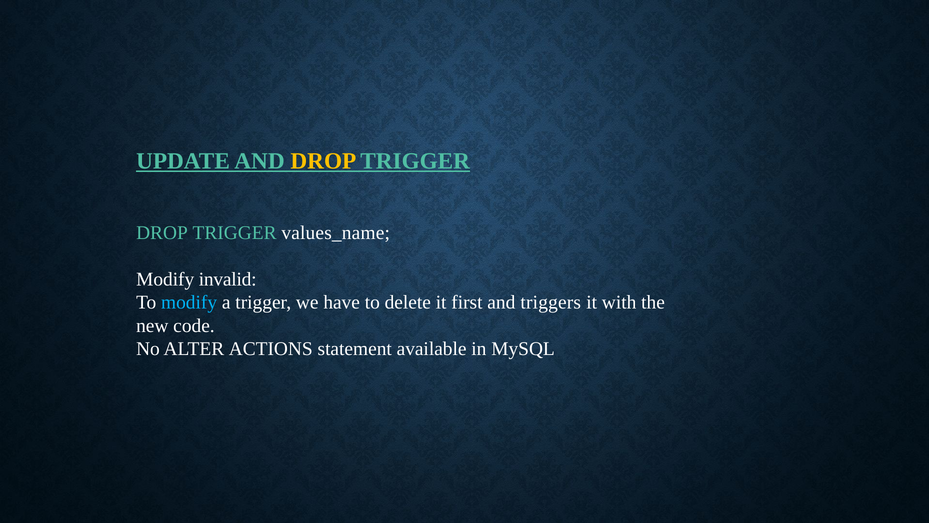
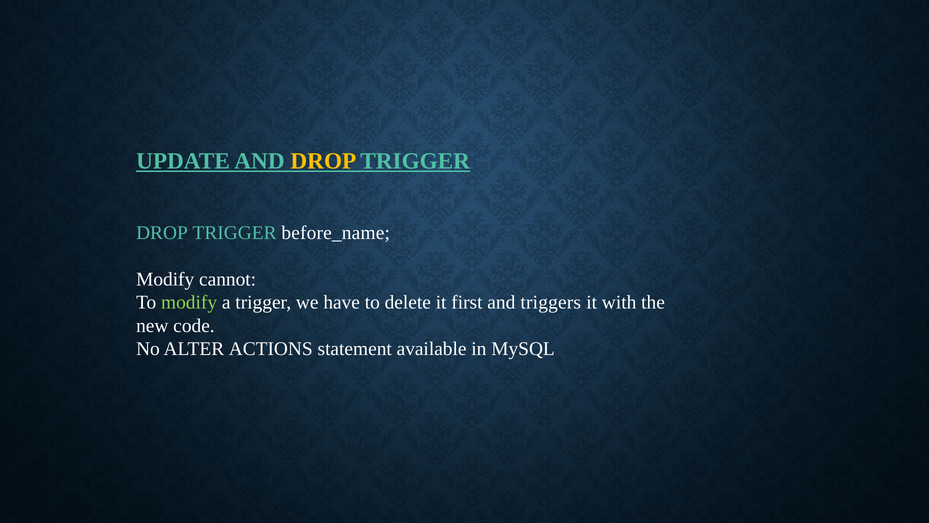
values_name: values_name -> before_name
invalid: invalid -> cannot
modify at (189, 302) colour: light blue -> light green
